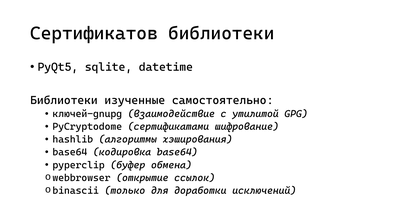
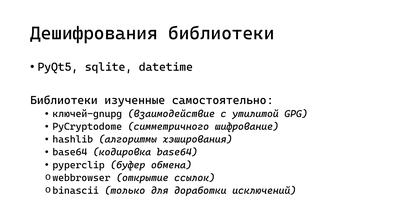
Сертификатов: Сертификатов -> Дешифрования
сертификатами: сертификатами -> симметричного
